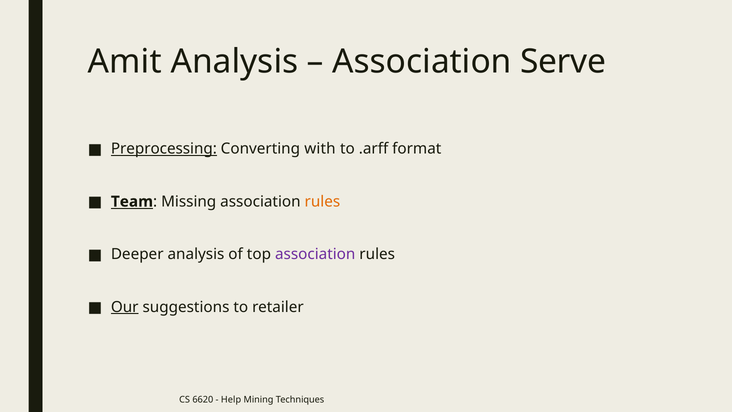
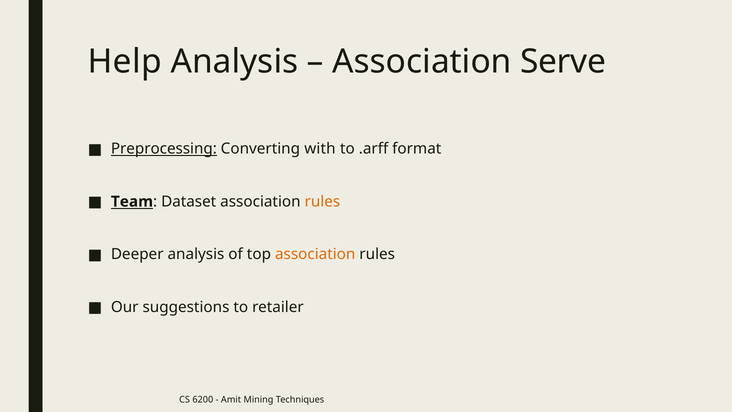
Amit: Amit -> Help
Missing: Missing -> Dataset
association at (315, 254) colour: purple -> orange
Our underline: present -> none
6620: 6620 -> 6200
Help: Help -> Amit
